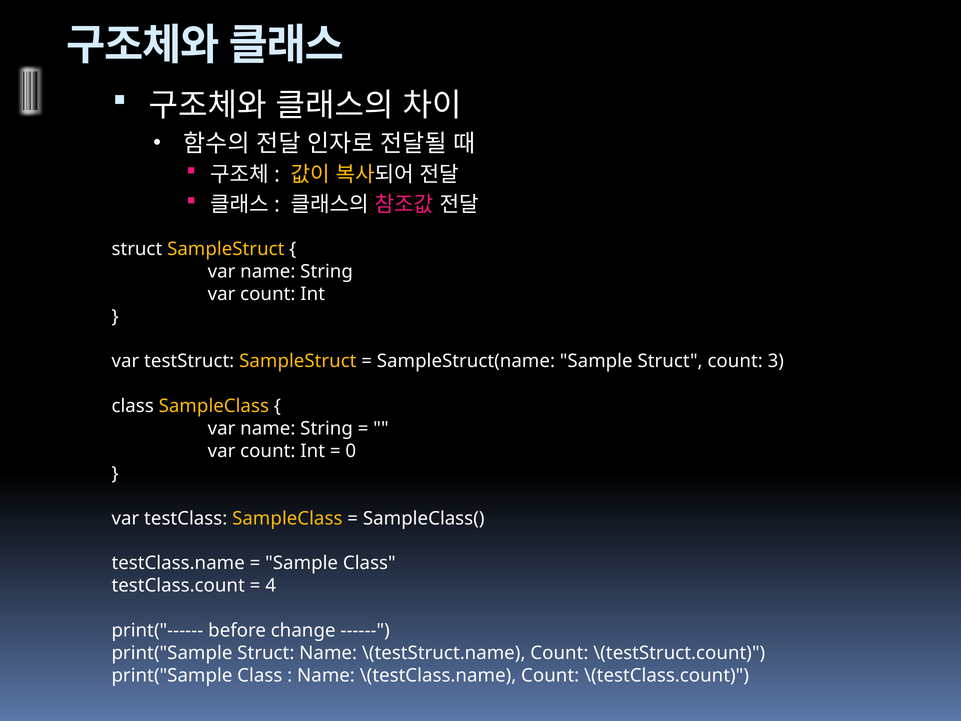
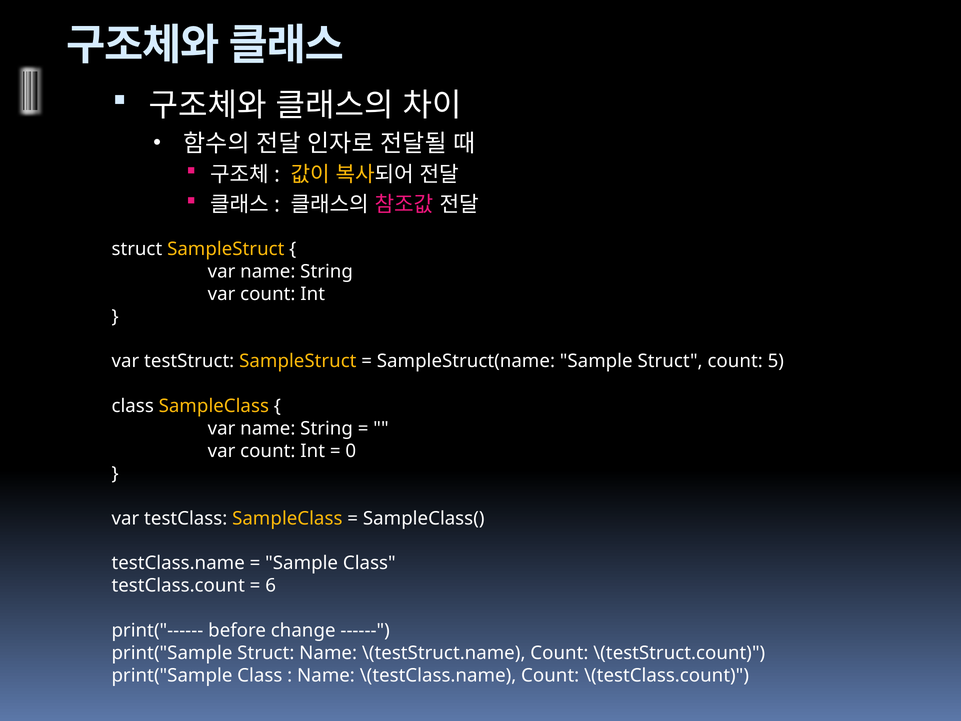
3: 3 -> 5
4: 4 -> 6
